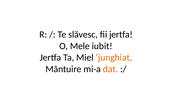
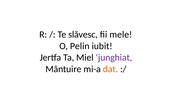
fii jertfa: jertfa -> mele
Mele: Mele -> Pelin
junghiat colour: orange -> purple
